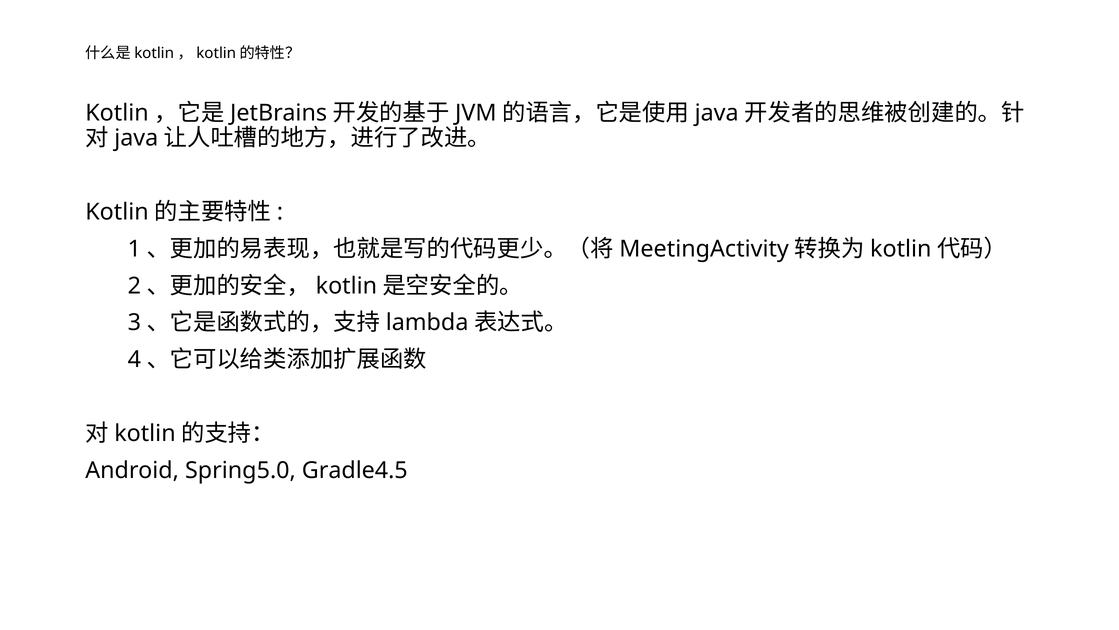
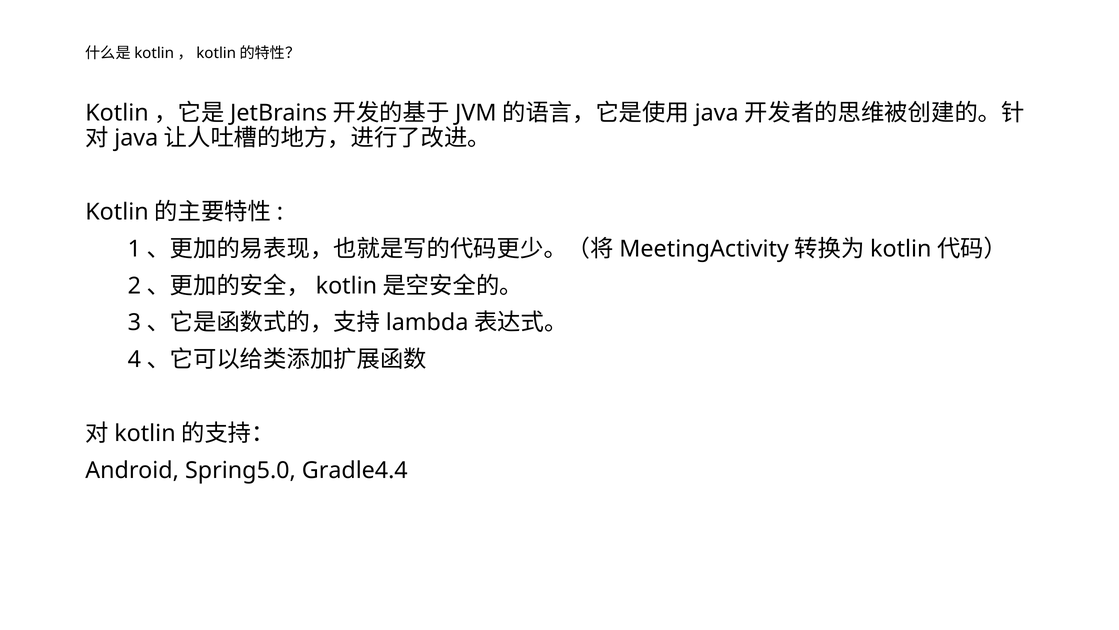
Gradle4.5: Gradle4.5 -> Gradle4.4
